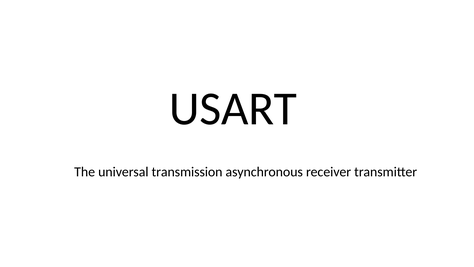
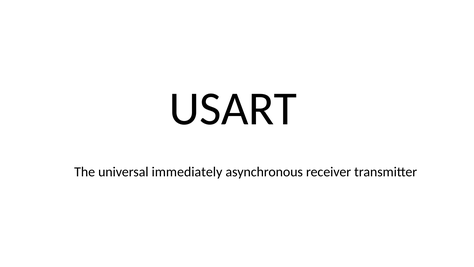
transmission: transmission -> immediately
